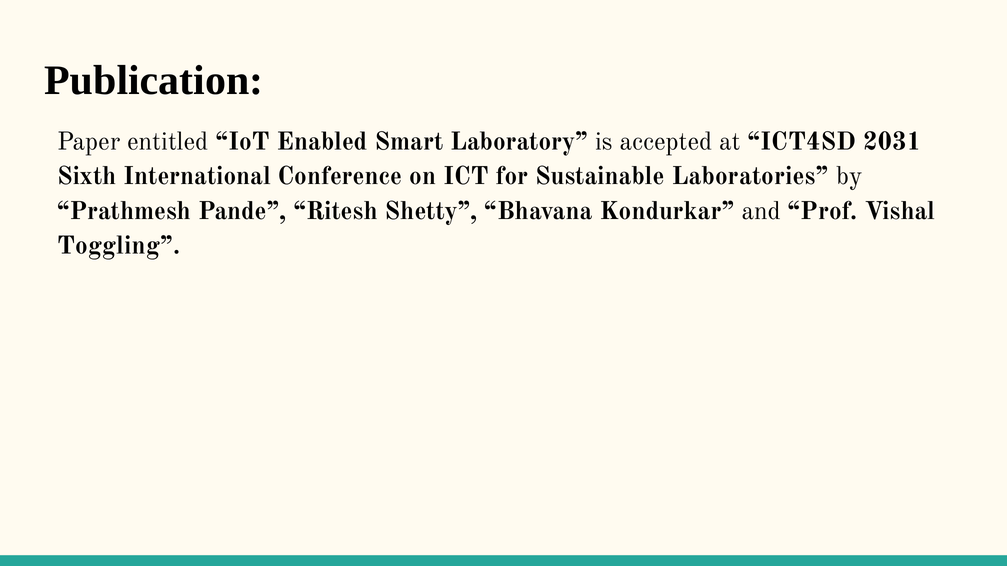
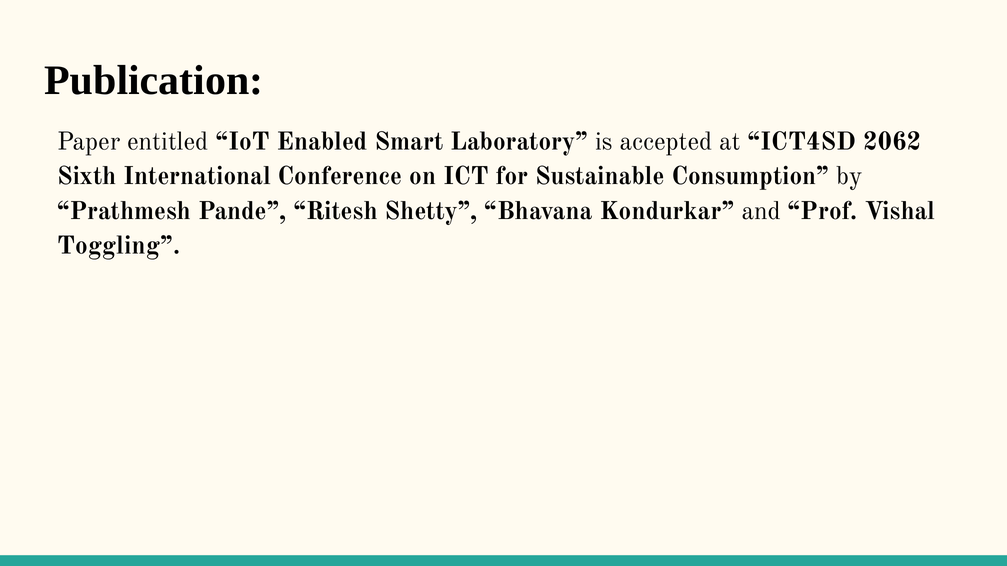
2031: 2031 -> 2062
Laboratories: Laboratories -> Consumption
